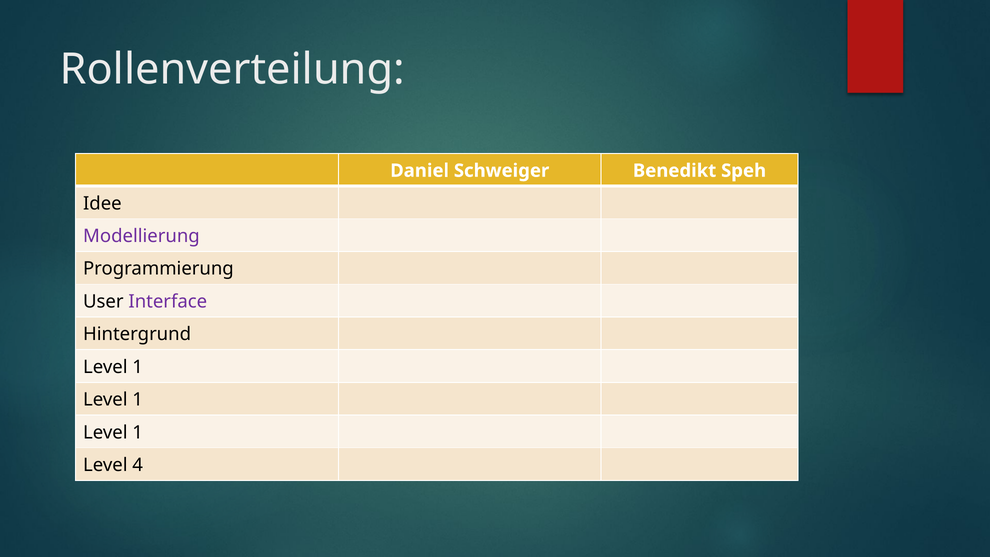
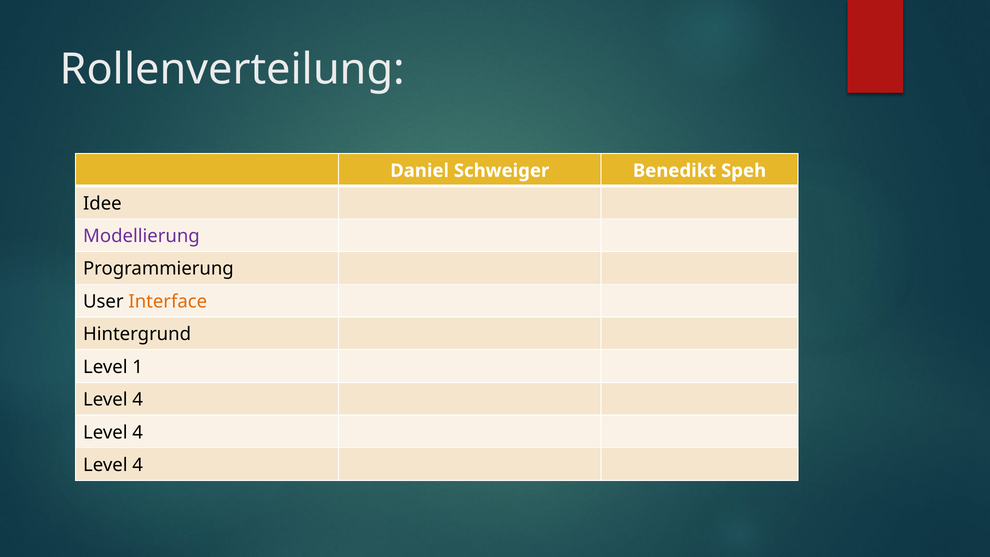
Interface colour: purple -> orange
1 at (138, 400): 1 -> 4
1 at (138, 432): 1 -> 4
